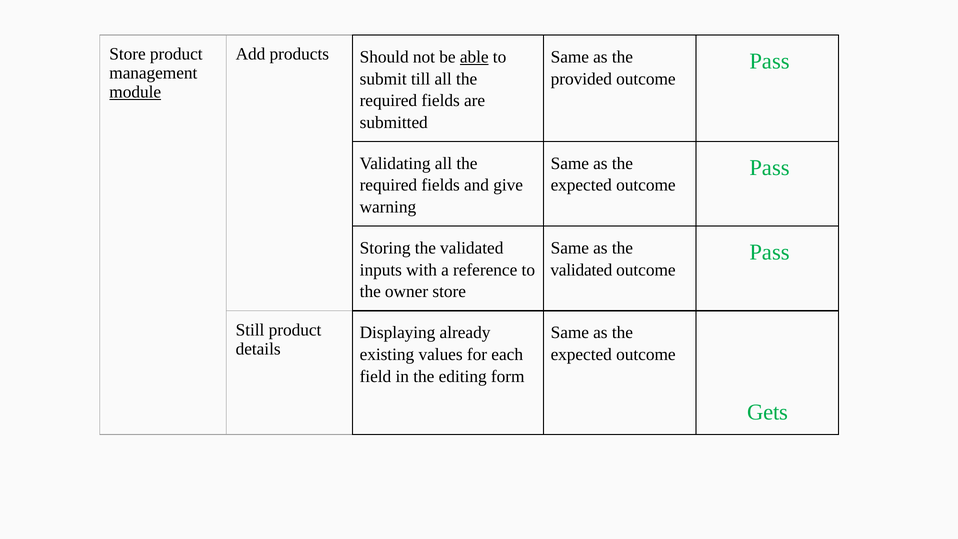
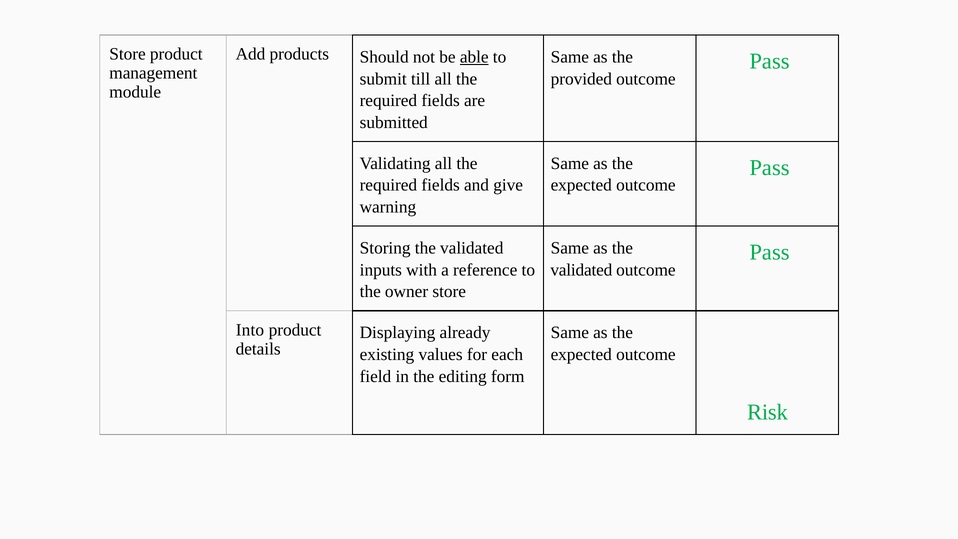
module underline: present -> none
Still: Still -> Into
Gets: Gets -> Risk
